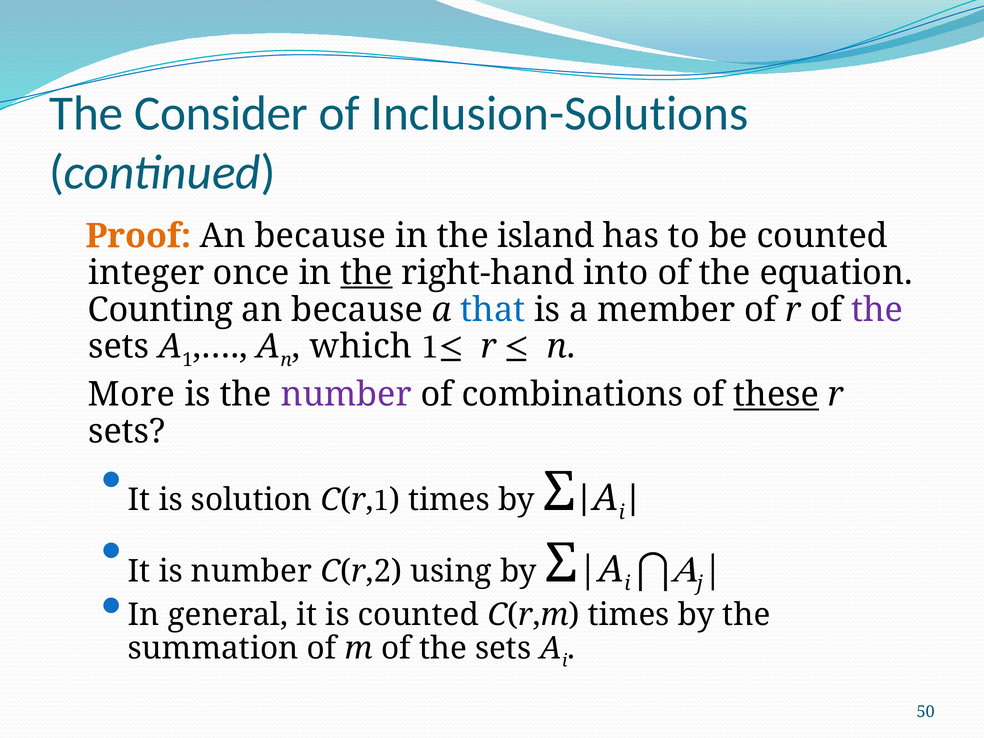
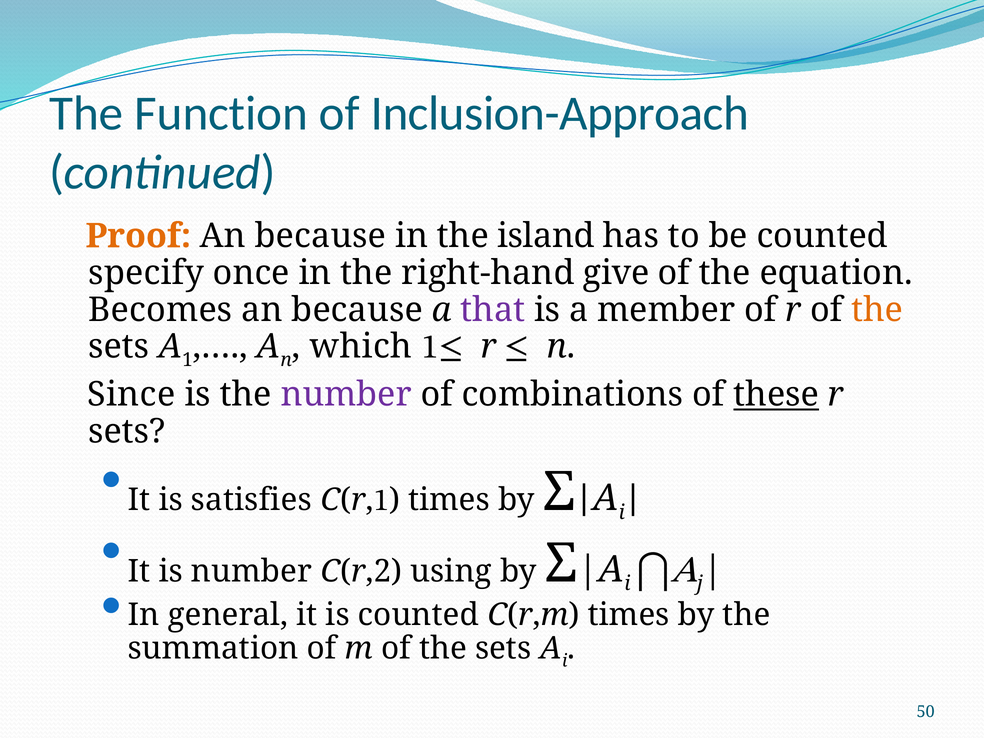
Consider: Consider -> Function
Inclusion-Solutions: Inclusion-Solutions -> Inclusion-Approach
integer: integer -> specify
the at (366, 273) underline: present -> none
into: into -> give
Counting: Counting -> Becomes
that colour: blue -> purple
the at (877, 310) colour: purple -> orange
More: More -> Since
solution: solution -> satisfies
